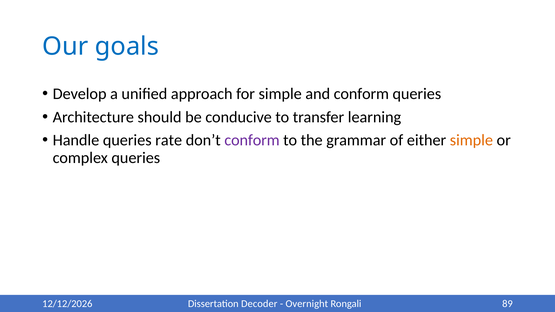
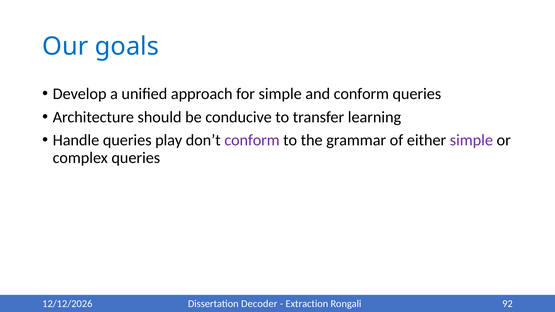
rate: rate -> play
simple at (471, 140) colour: orange -> purple
Overnight: Overnight -> Extraction
89: 89 -> 92
